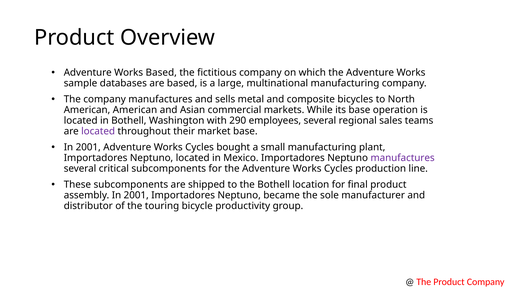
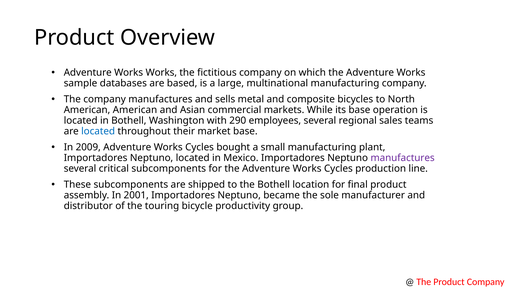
Works Based: Based -> Works
located at (98, 131) colour: purple -> blue
2001 at (88, 147): 2001 -> 2009
